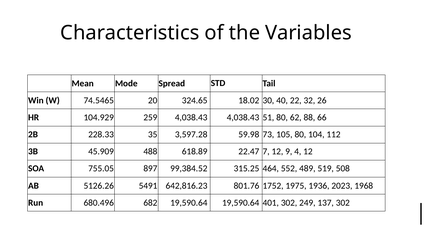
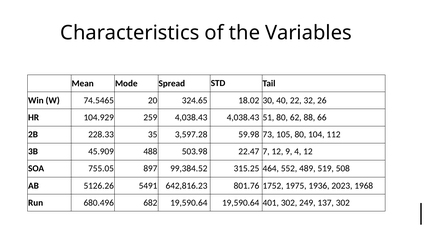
618.89: 618.89 -> 503.98
